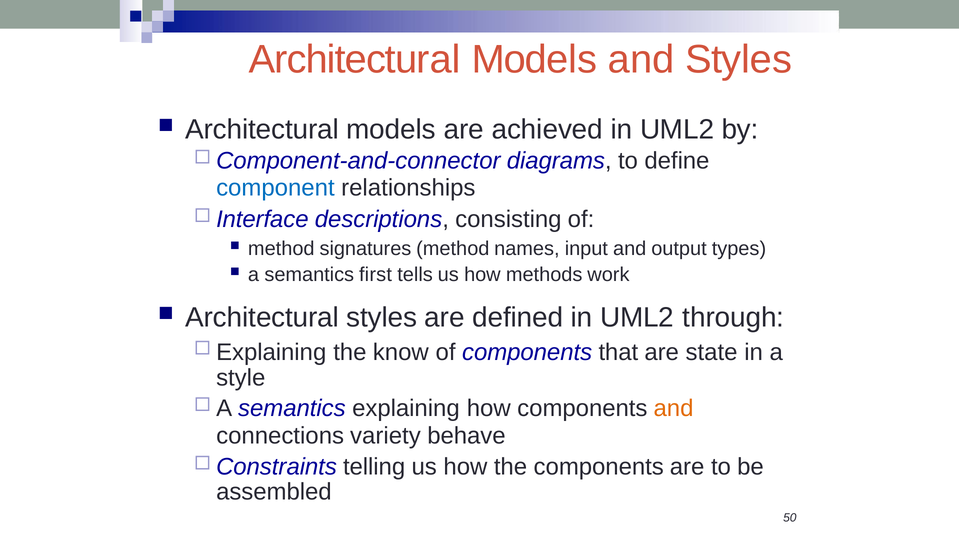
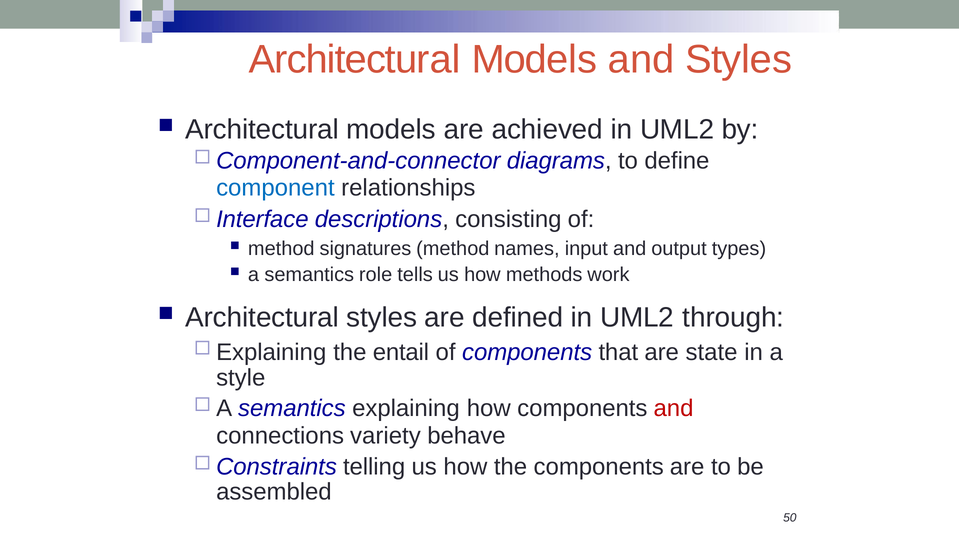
first: first -> role
know: know -> entail
and at (674, 409) colour: orange -> red
